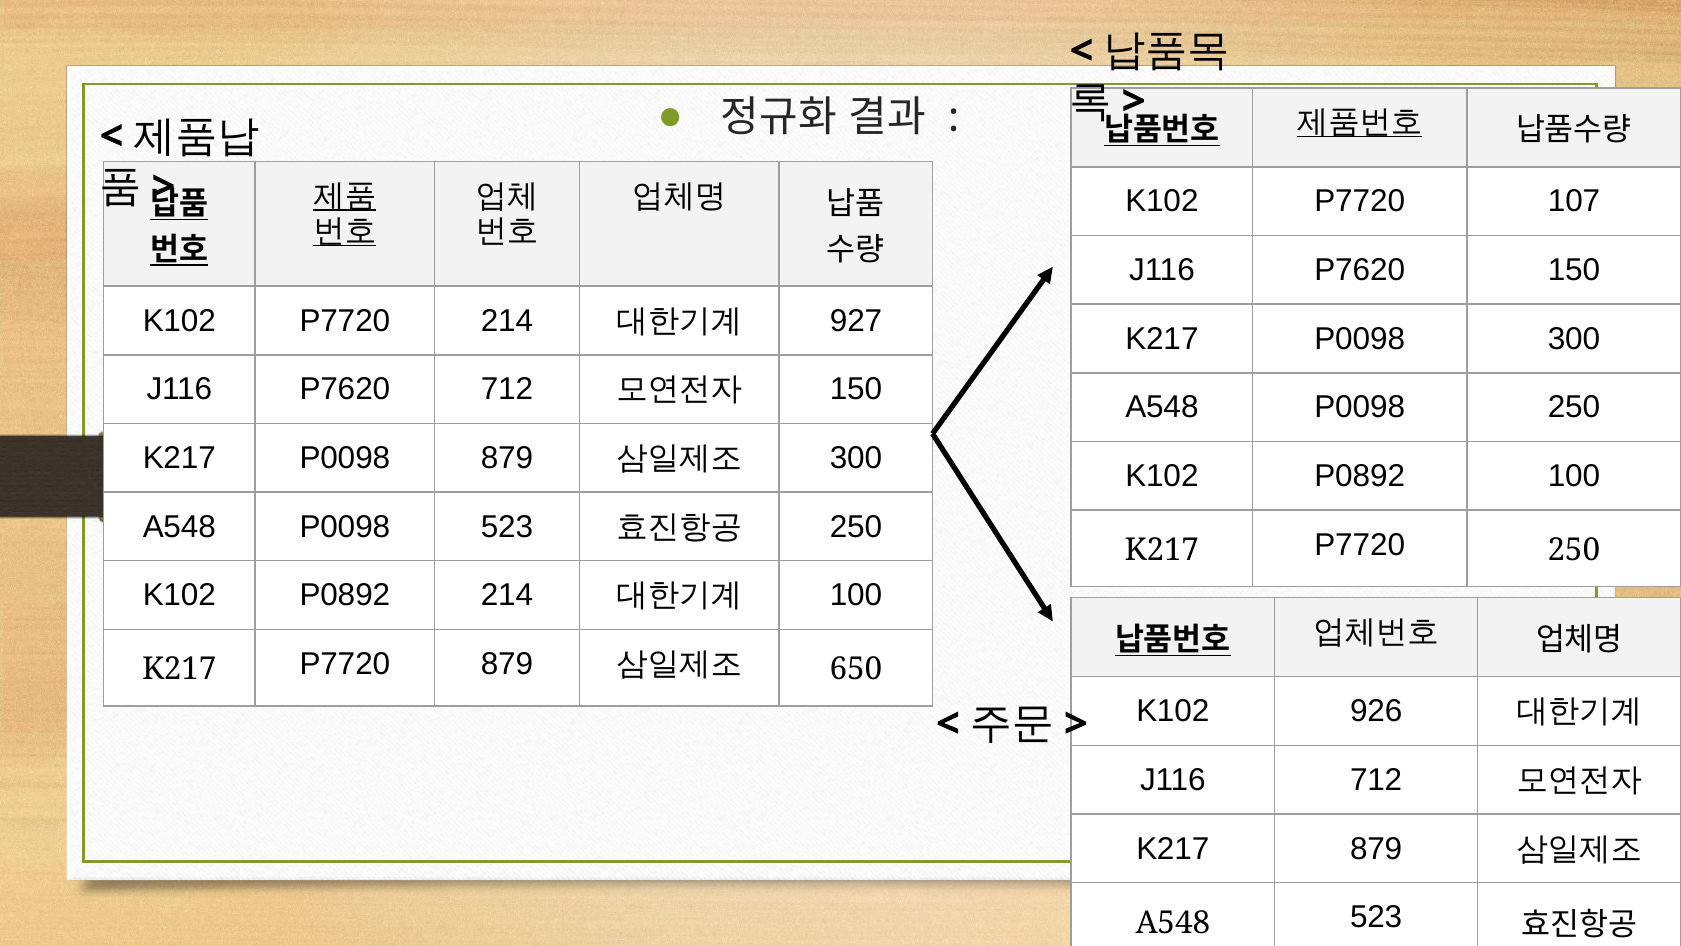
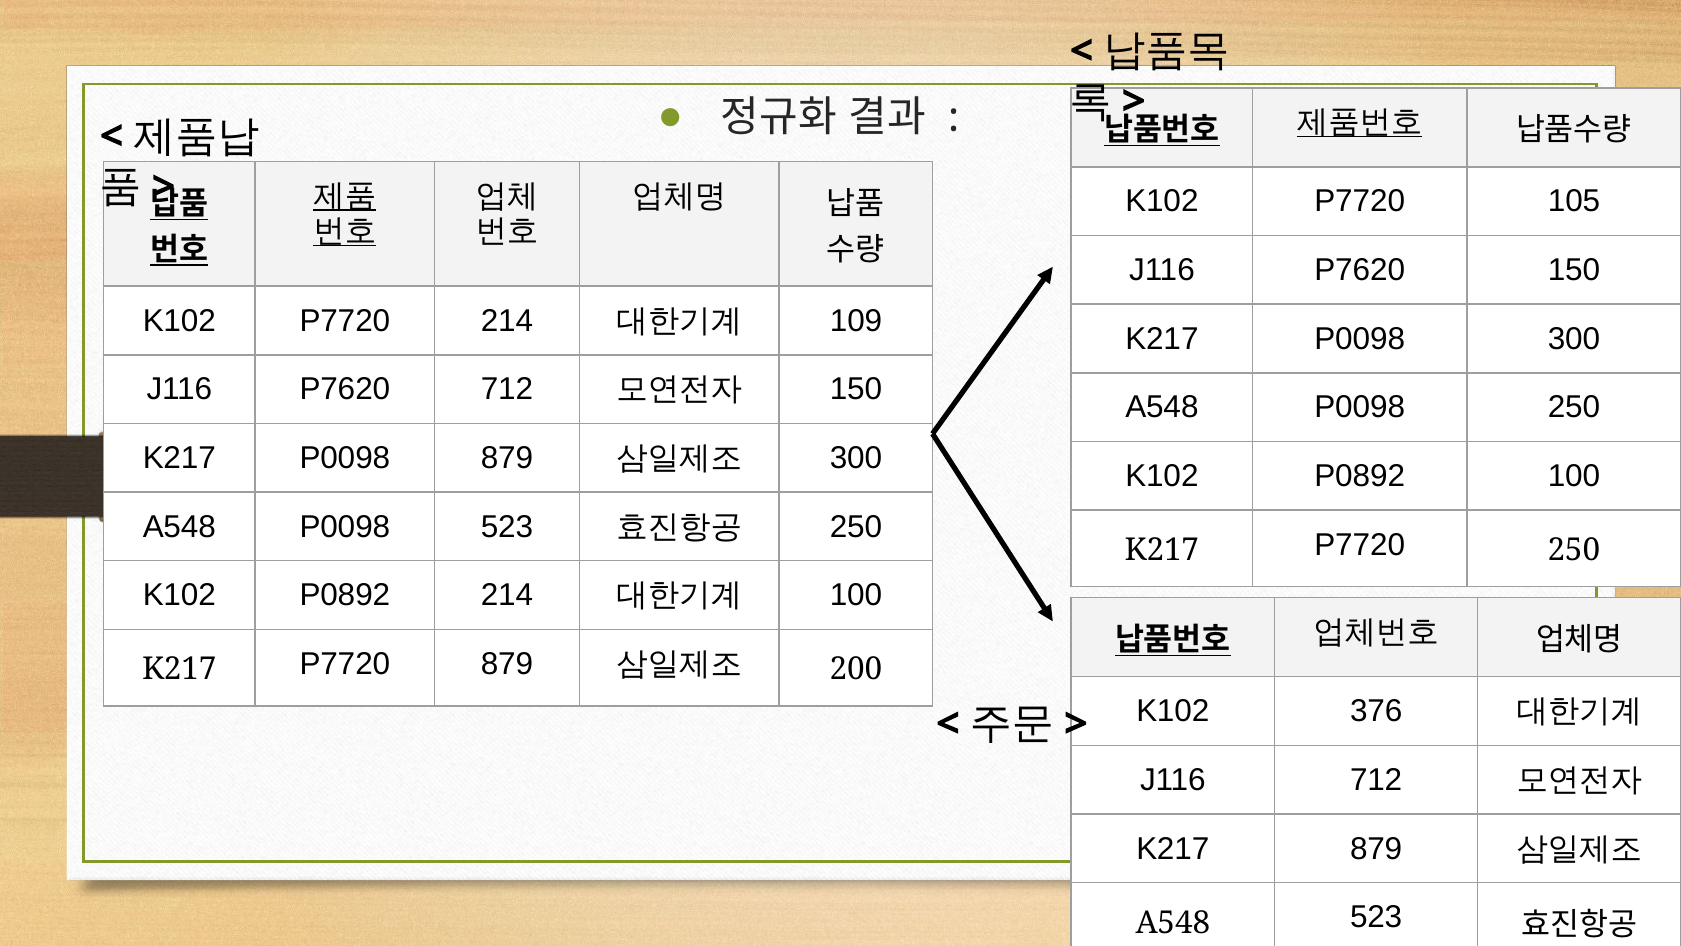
107: 107 -> 105
927: 927 -> 109
650: 650 -> 200
926: 926 -> 376
